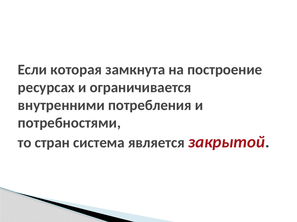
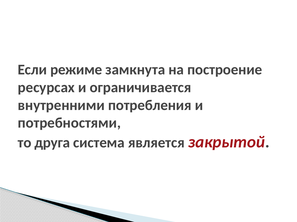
которая: которая -> режиме
стран: стран -> друга
